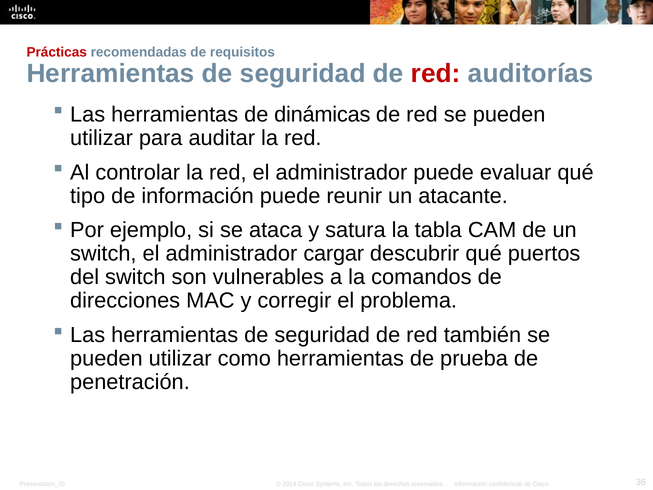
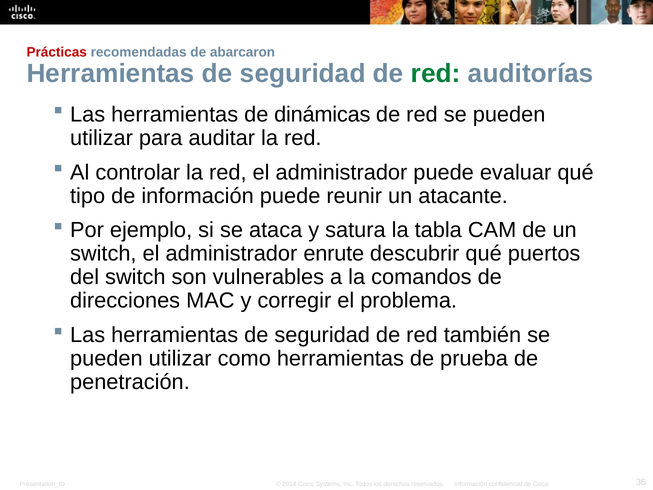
requisitos: requisitos -> abarcaron
red at (436, 74) colour: red -> green
cargar: cargar -> enrute
